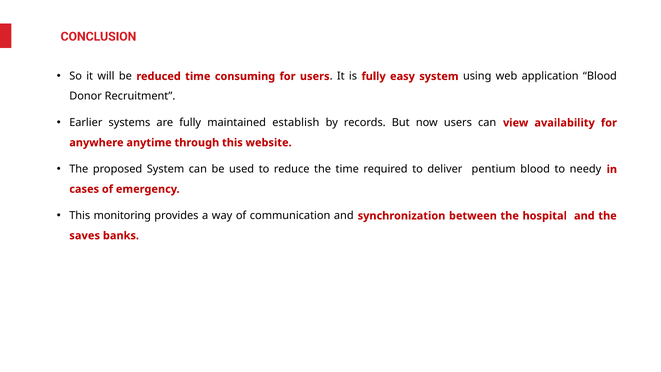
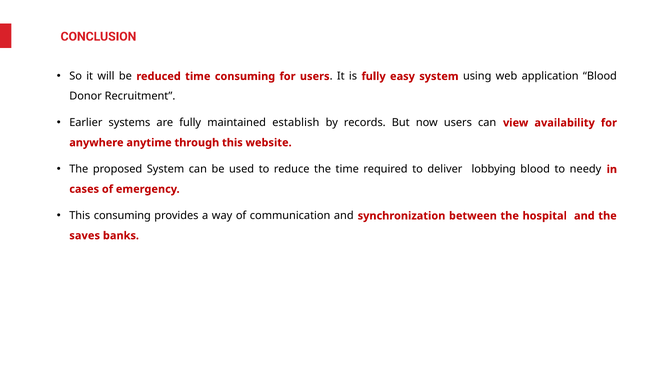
pentium: pentium -> lobbying
This monitoring: monitoring -> consuming
